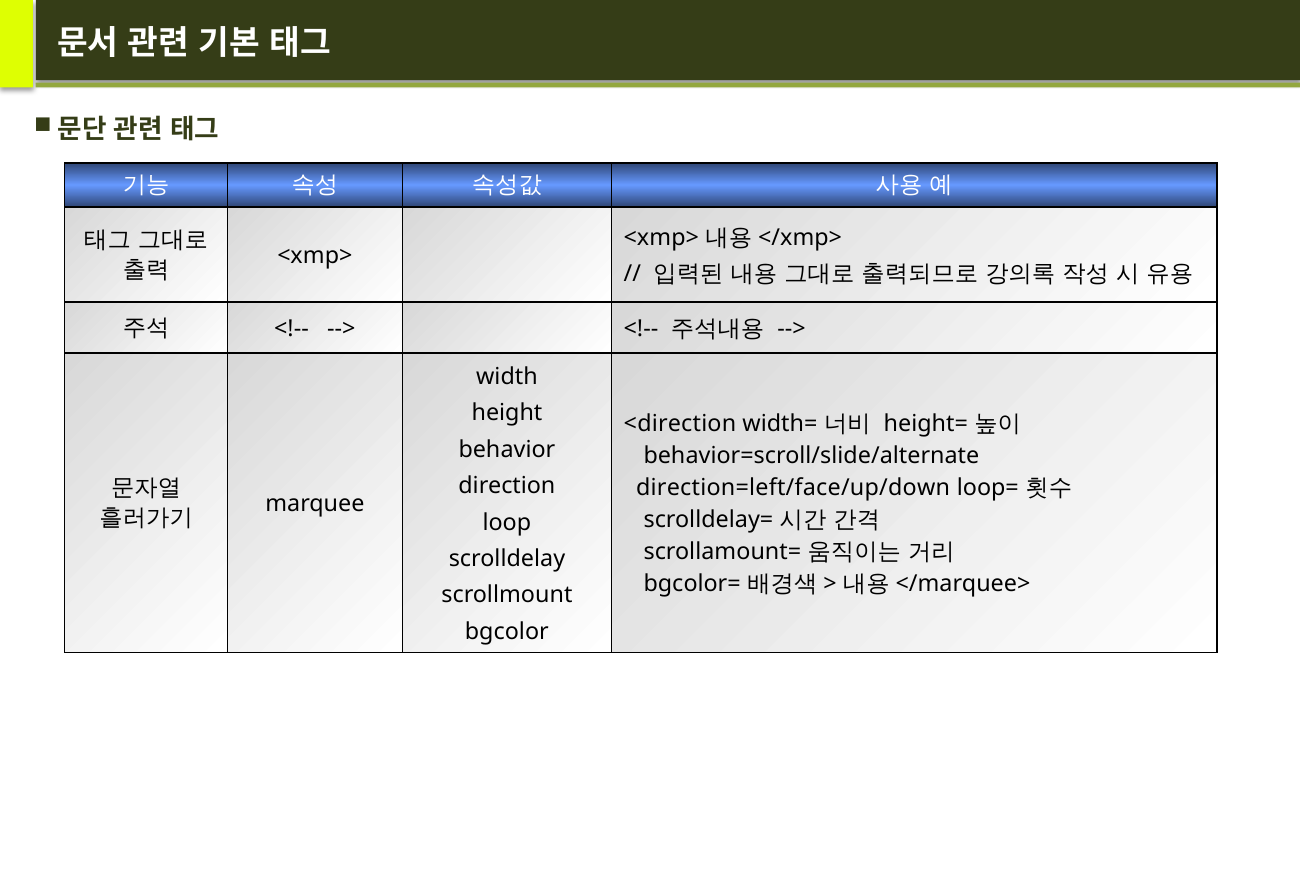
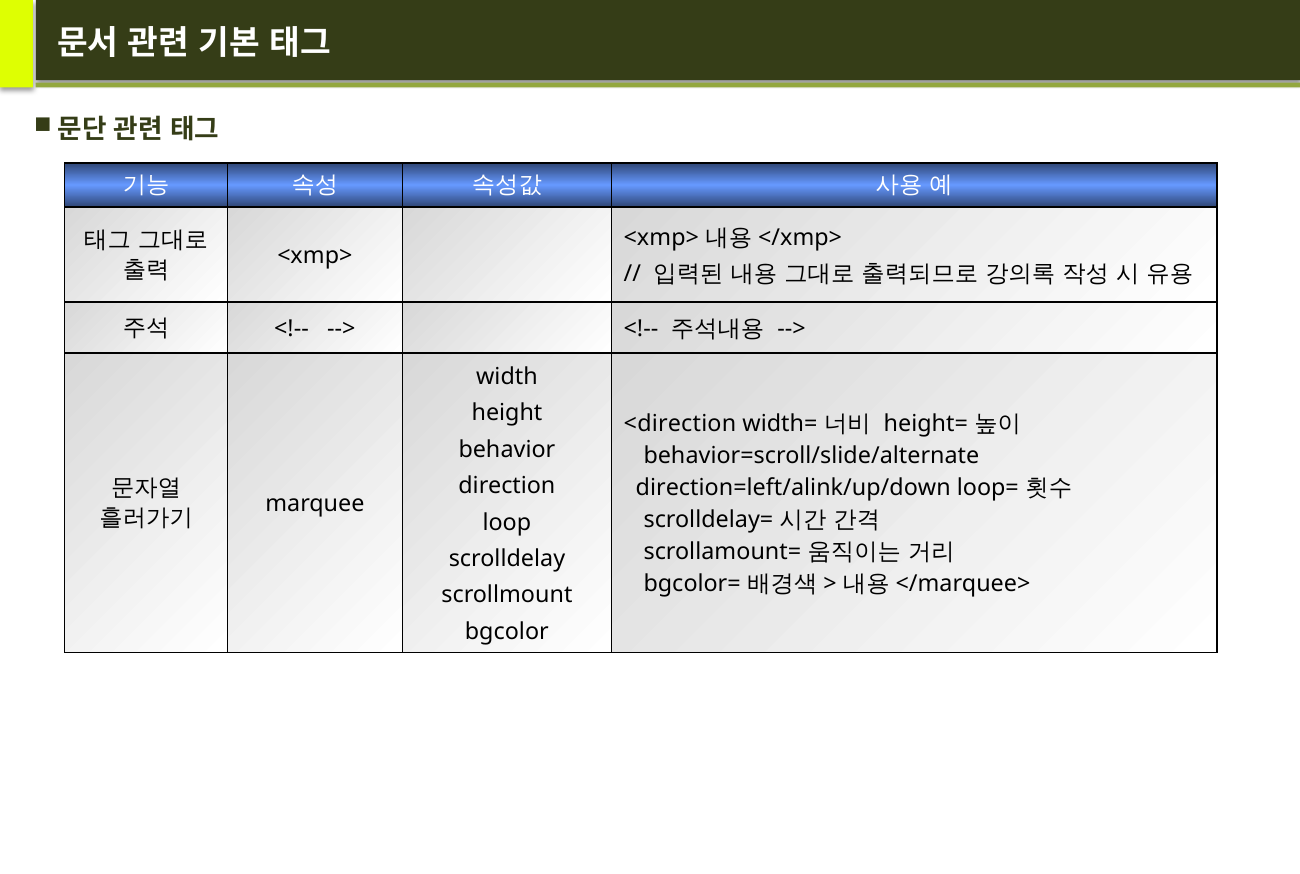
direction=left/face/up/down: direction=left/face/up/down -> direction=left/alink/up/down
